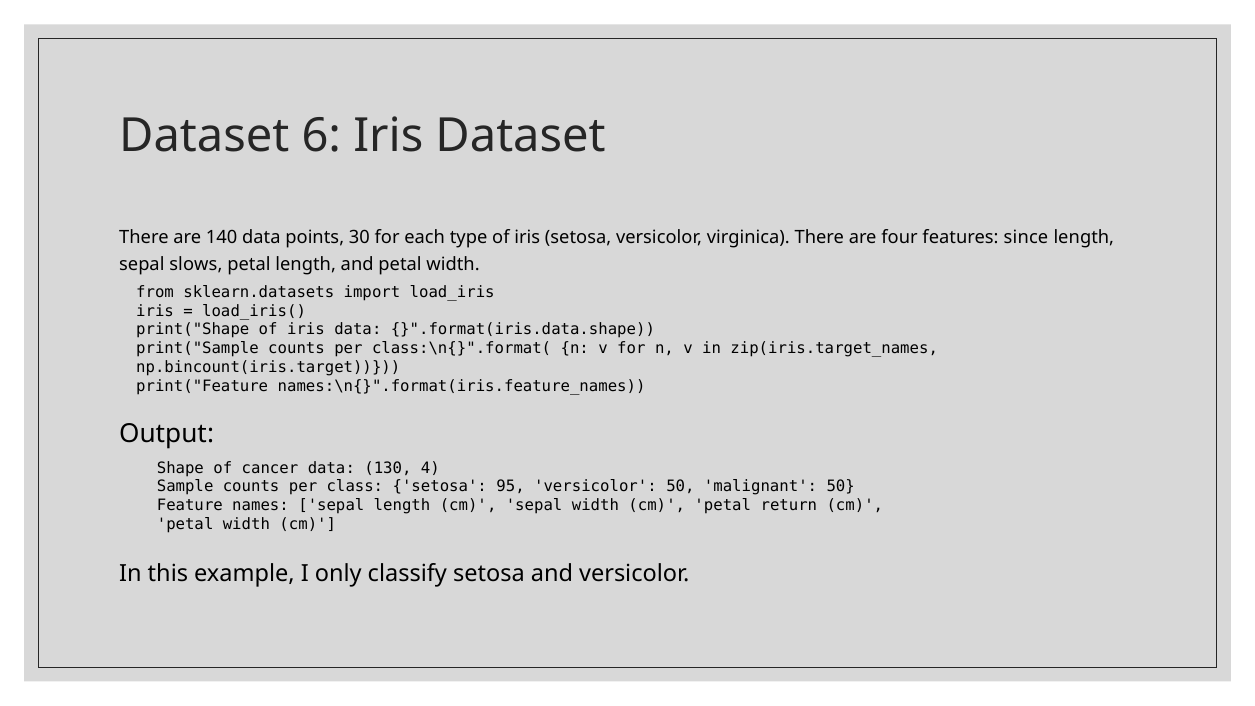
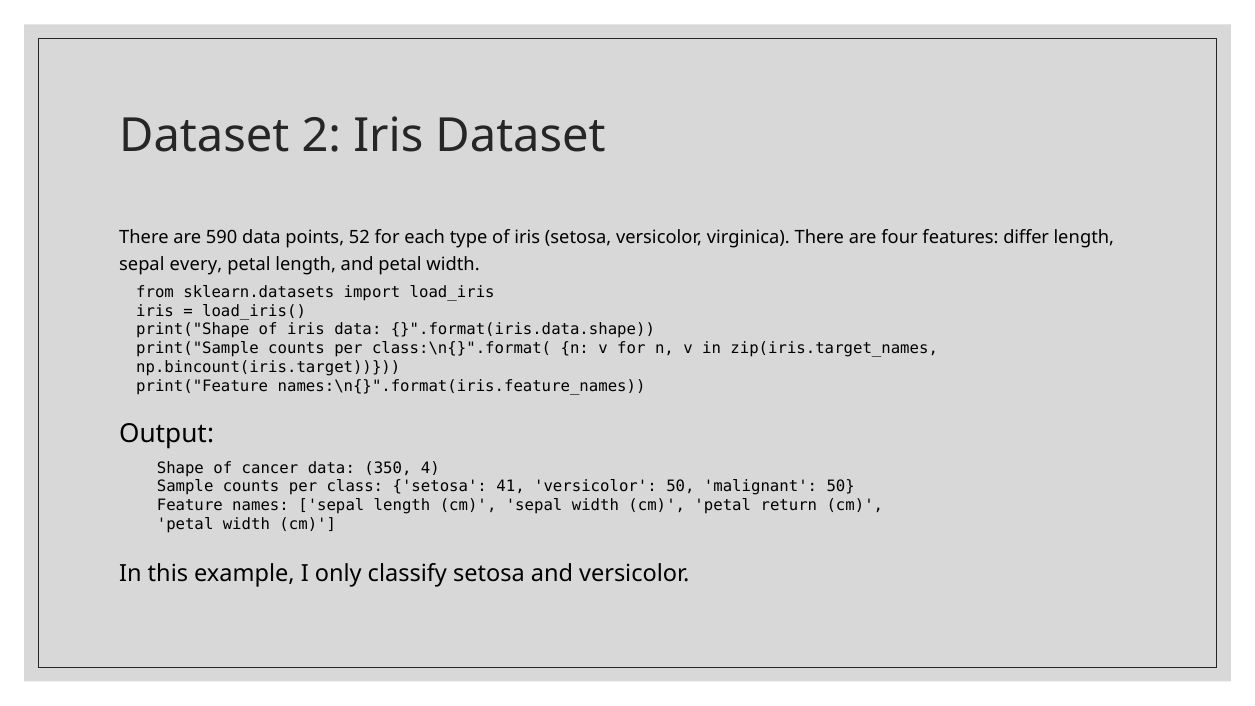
6: 6 -> 2
140: 140 -> 590
30: 30 -> 52
since: since -> differ
slows: slows -> every
130: 130 -> 350
95: 95 -> 41
